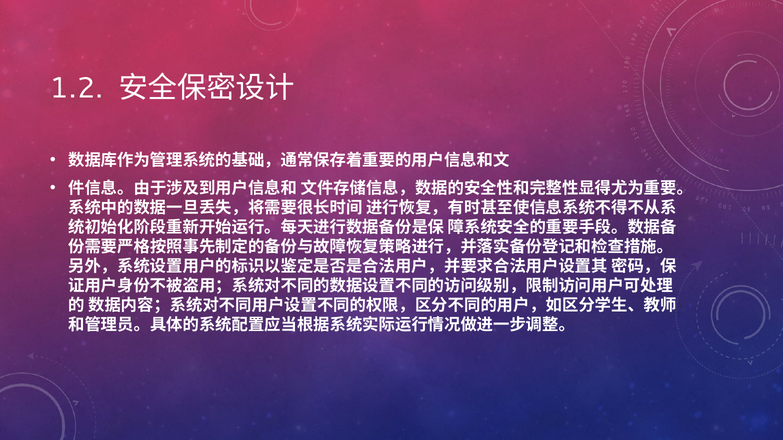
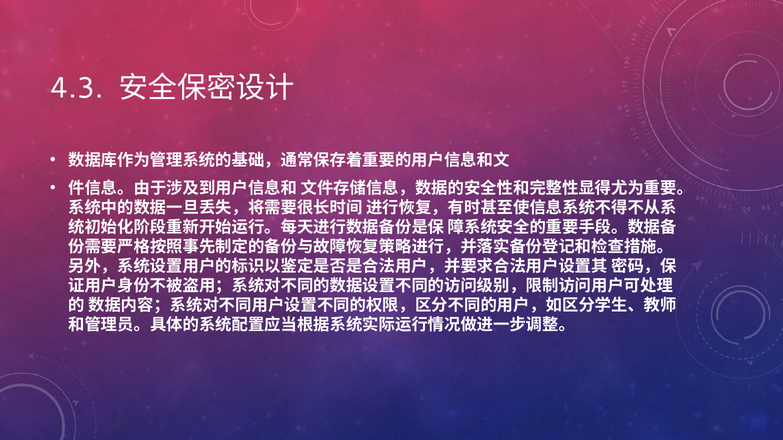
1.2: 1.2 -> 4.3
